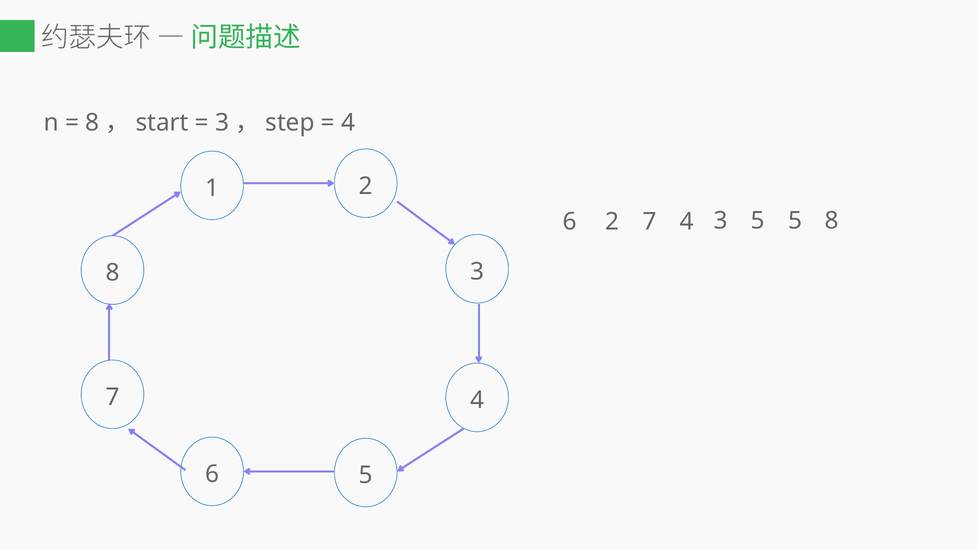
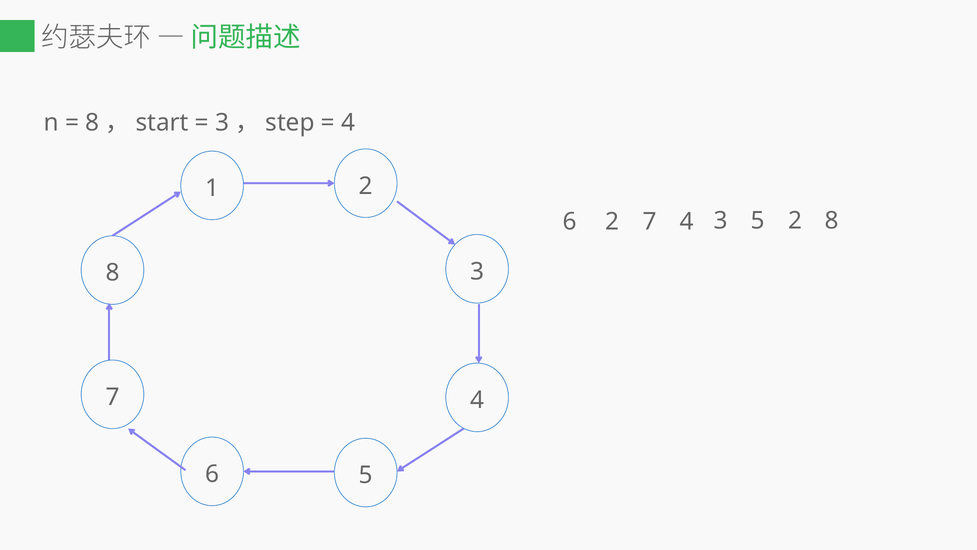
5 5: 5 -> 2
